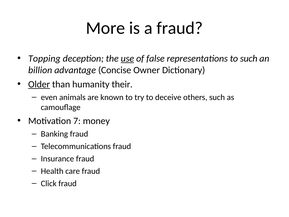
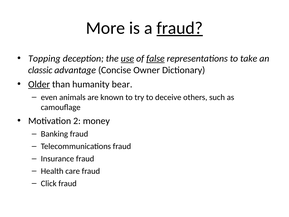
fraud at (180, 28) underline: none -> present
false underline: none -> present
to such: such -> take
billion: billion -> classic
their: their -> bear
7: 7 -> 2
